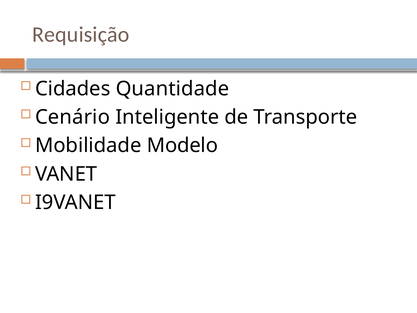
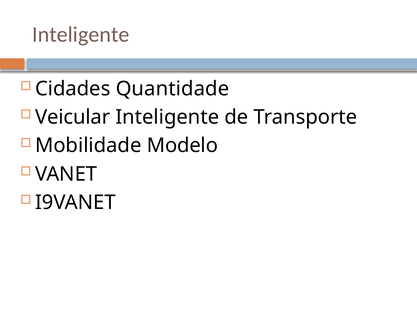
Requisição at (81, 35): Requisição -> Inteligente
Cenário: Cenário -> Veicular
